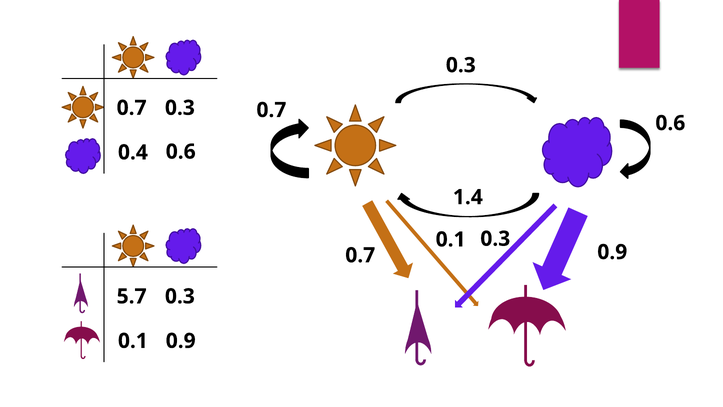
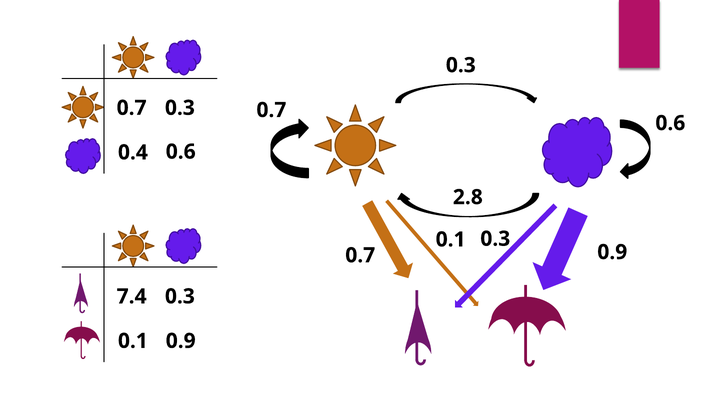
1.4: 1.4 -> 2.8
5.7: 5.7 -> 7.4
